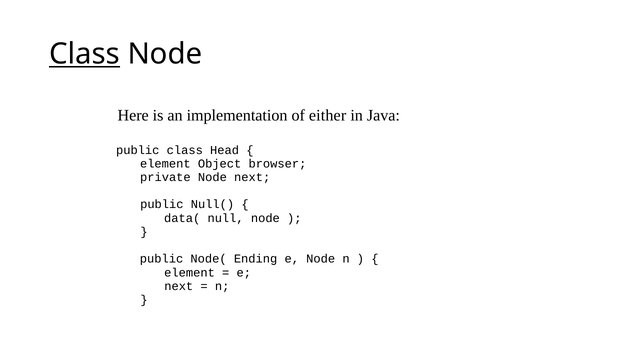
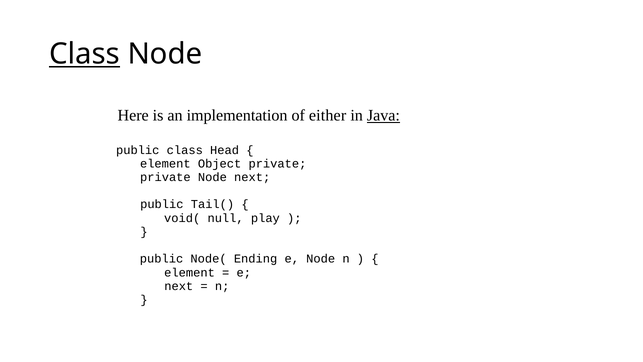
Java underline: none -> present
Object browser: browser -> private
Null(: Null( -> Tail(
data(: data( -> void(
null node: node -> play
